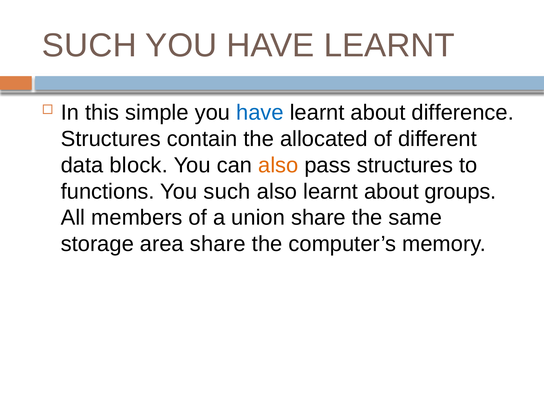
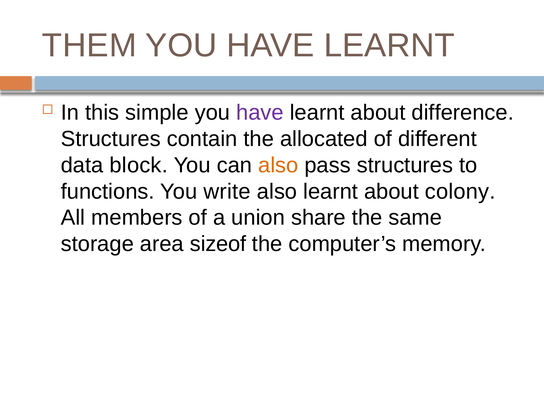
SUCH at (89, 45): SUCH -> THEM
have at (260, 113) colour: blue -> purple
You such: such -> write
groups: groups -> colony
area share: share -> sizeof
